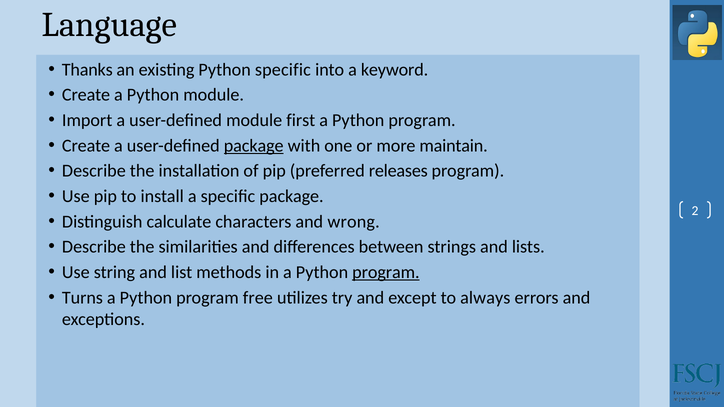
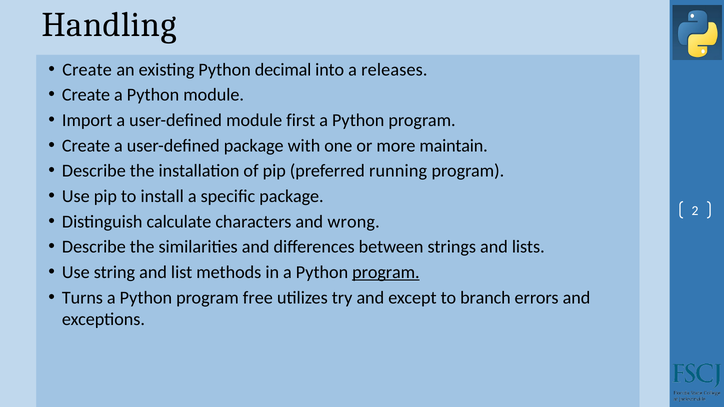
Language: Language -> Handling
Thanks at (87, 70): Thanks -> Create
Python specific: specific -> decimal
keyword: keyword -> releases
package at (254, 146) underline: present -> none
releases: releases -> running
always: always -> branch
